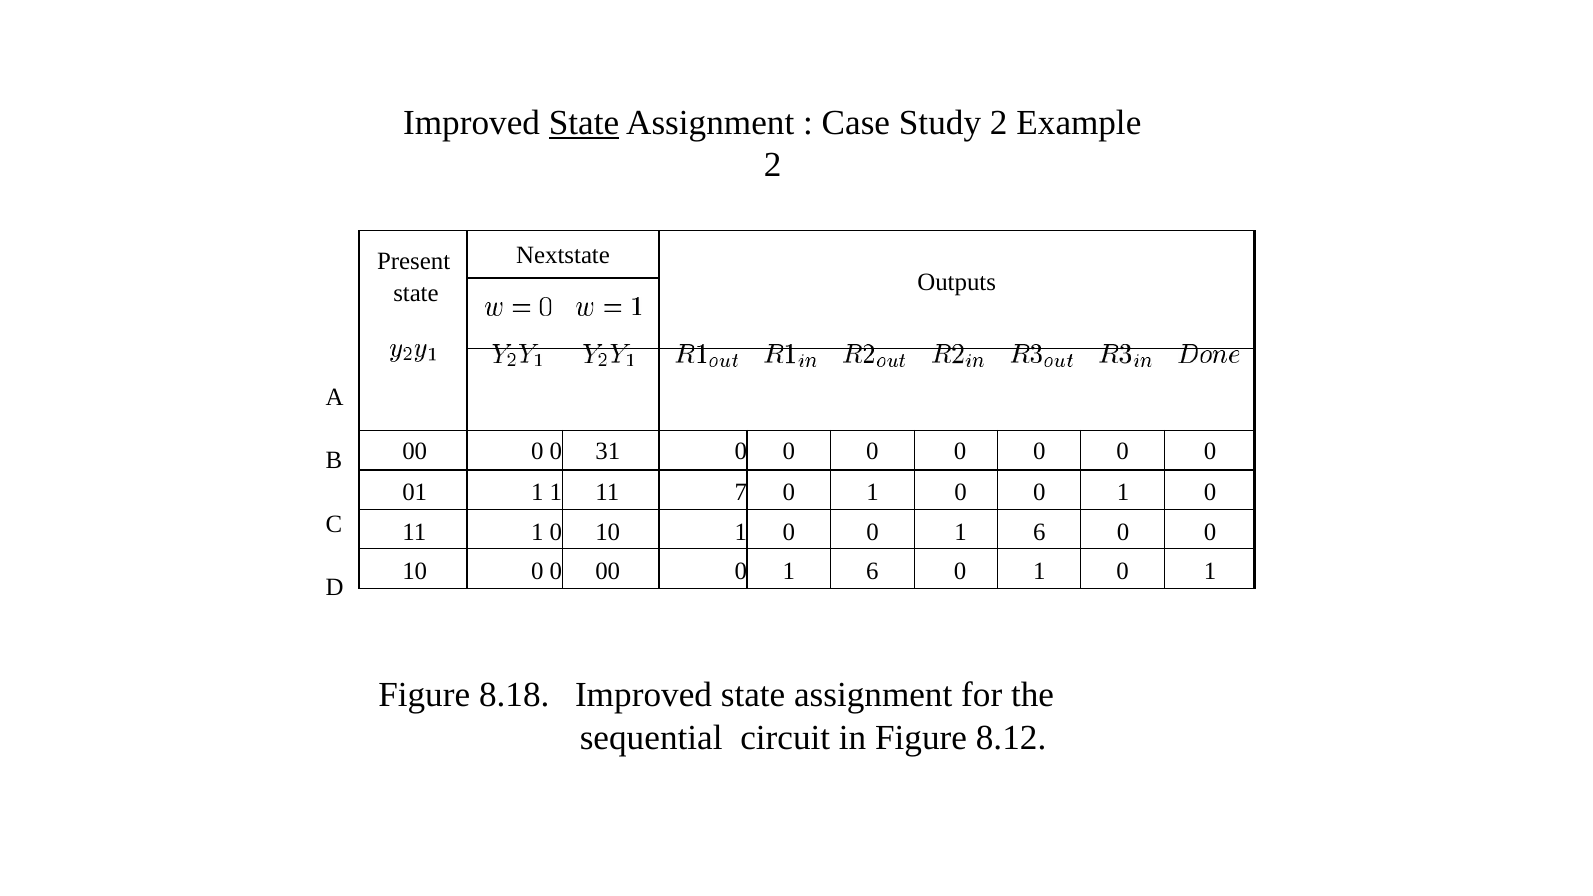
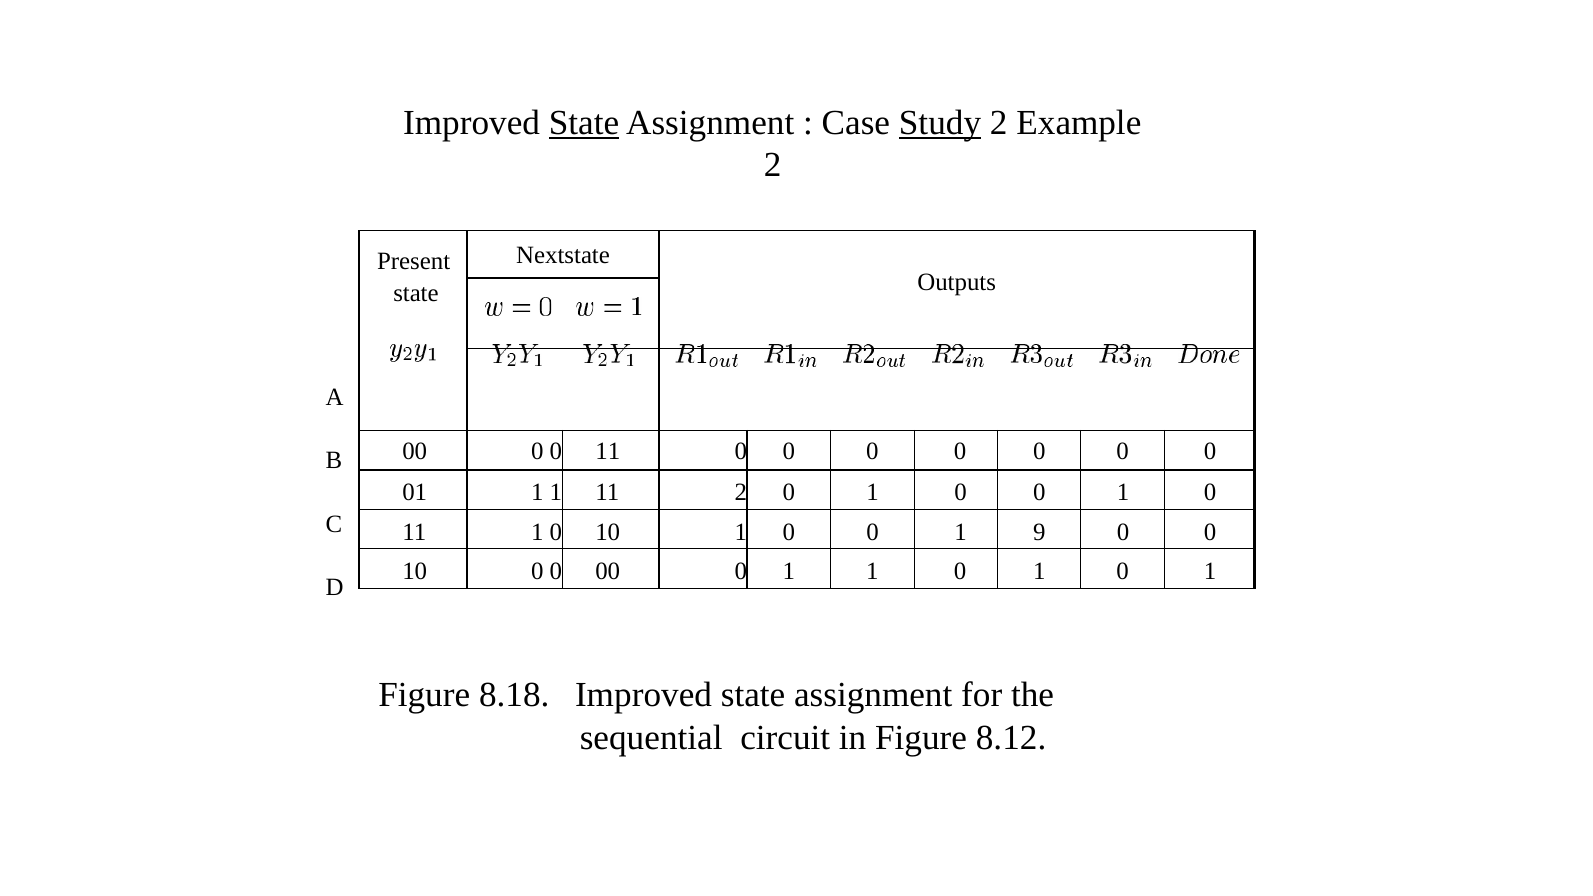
Study underline: none -> present
0 0 31: 31 -> 11
11 7: 7 -> 2
0 0 1 6: 6 -> 9
00 0 1 6: 6 -> 1
